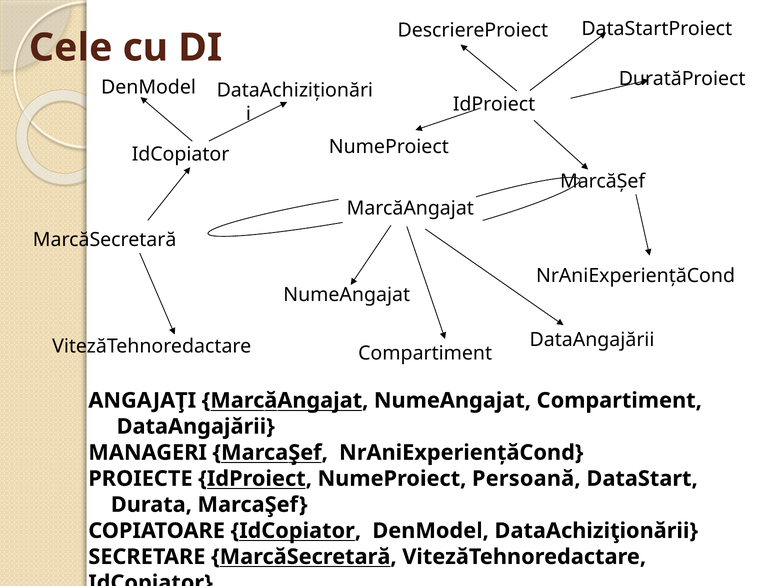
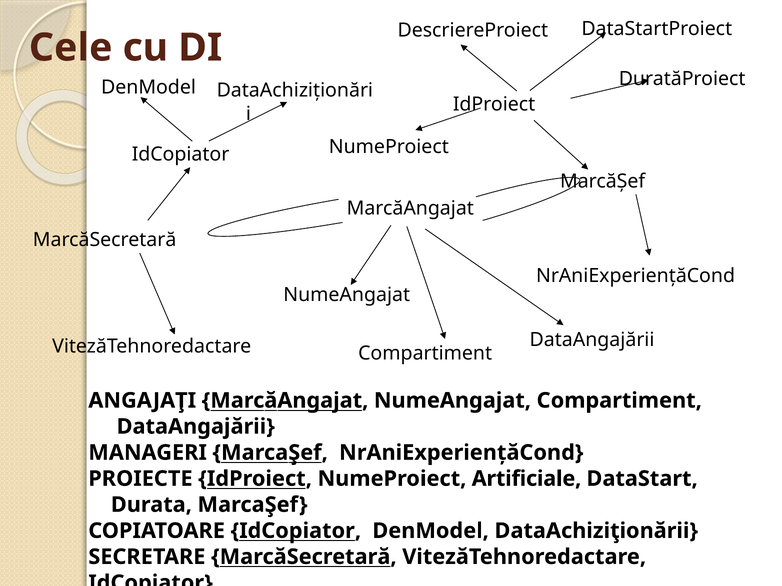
Persoană: Persoană -> Artificiale
